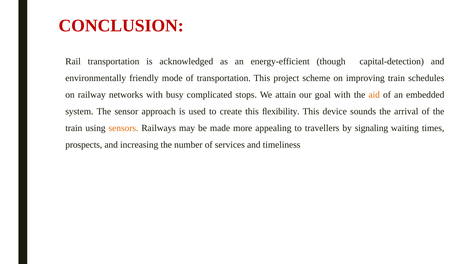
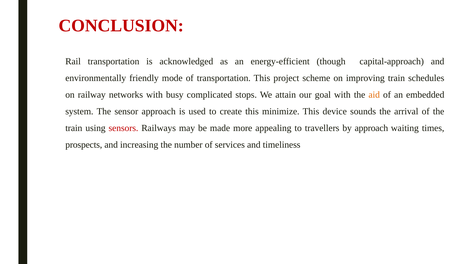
capital-detection: capital-detection -> capital-approach
ﬂexibility: ﬂexibility -> minimize
sensors colour: orange -> red
by signaling: signaling -> approach
